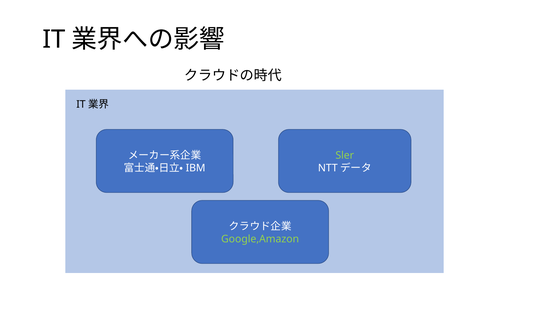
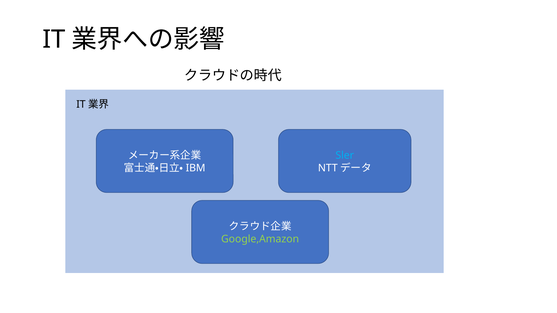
Sler colour: light green -> light blue
